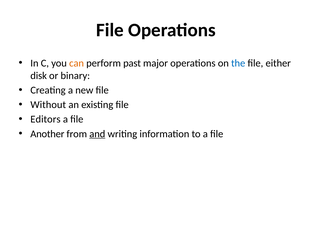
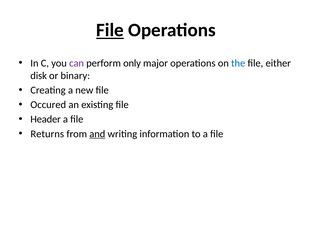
File at (110, 30) underline: none -> present
can colour: orange -> purple
past: past -> only
Without: Without -> Occured
Editors: Editors -> Header
Another: Another -> Returns
